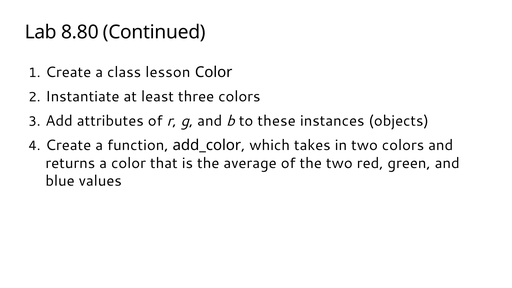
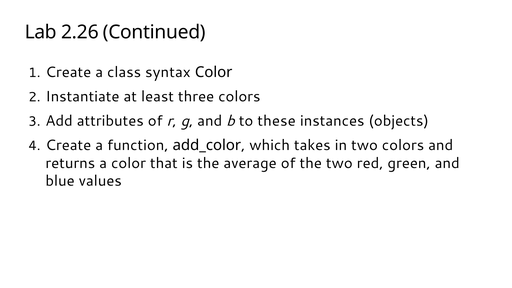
8.80: 8.80 -> 2.26
lesson: lesson -> syntax
